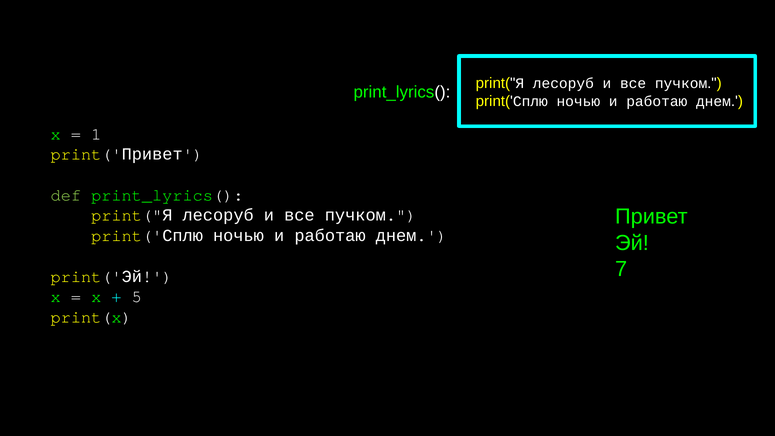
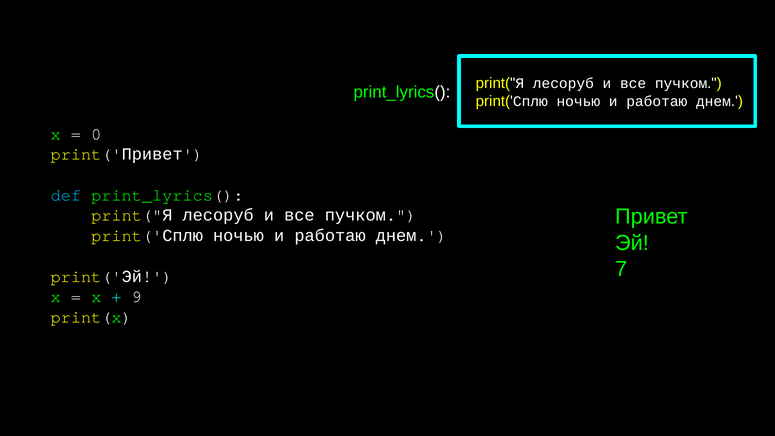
1: 1 -> 0
def colour: light green -> light blue
5: 5 -> 9
